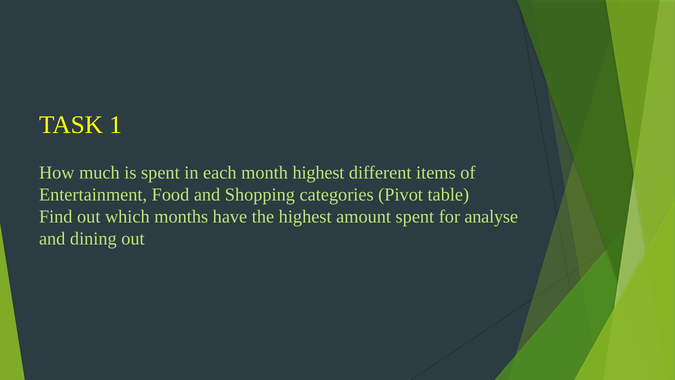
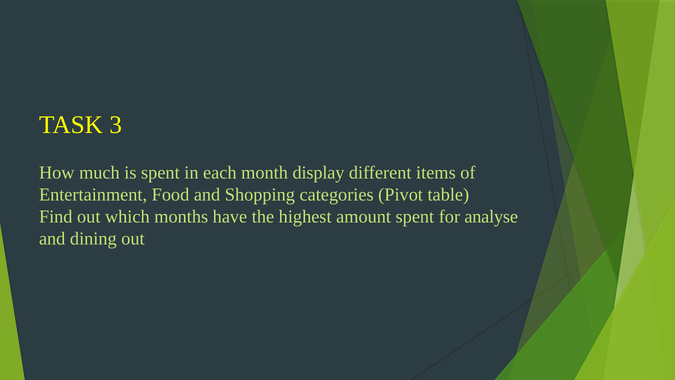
1: 1 -> 3
month highest: highest -> display
